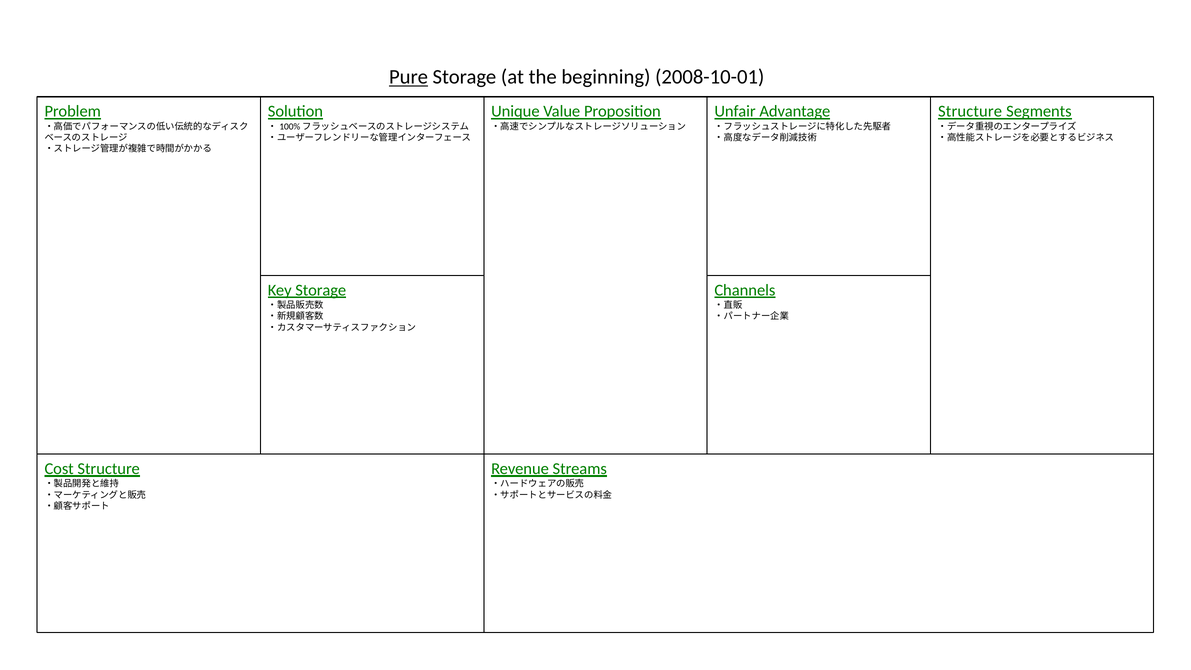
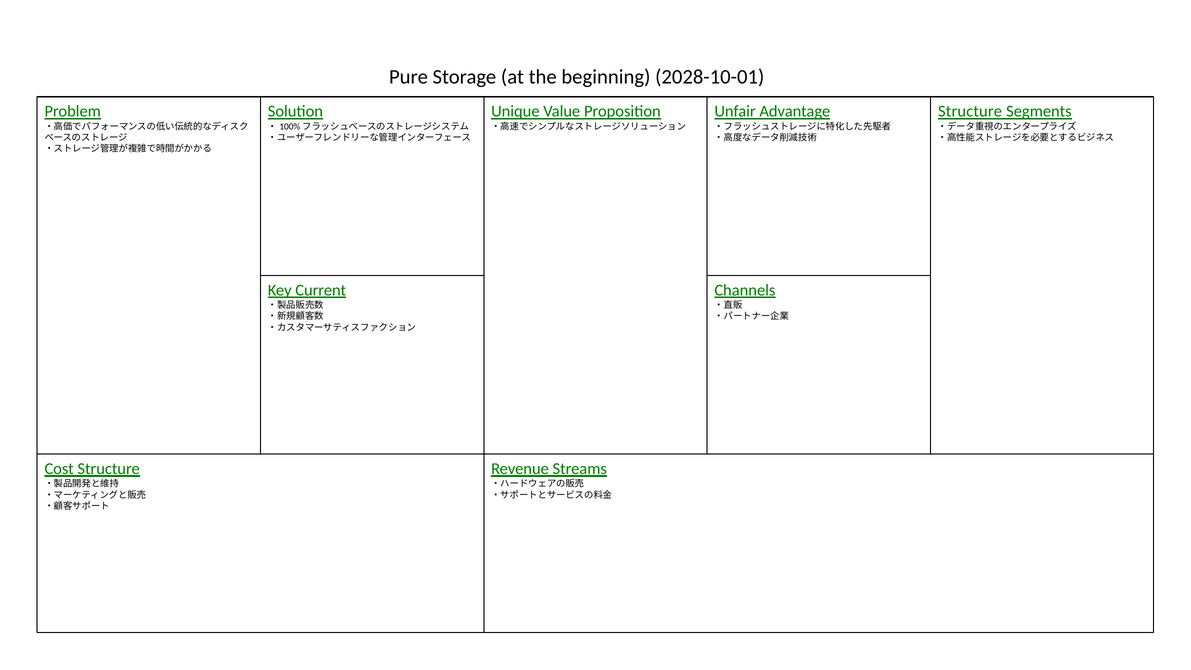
Pure underline: present -> none
2008-10-01: 2008-10-01 -> 2028-10-01
Key Storage: Storage -> Current
